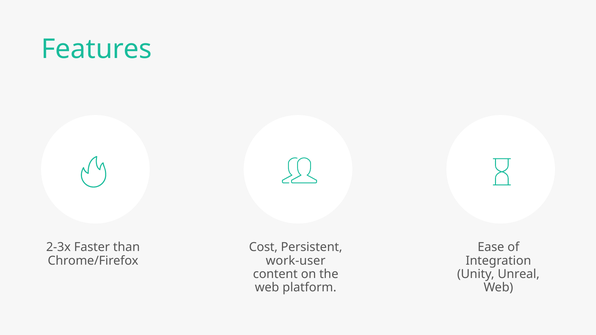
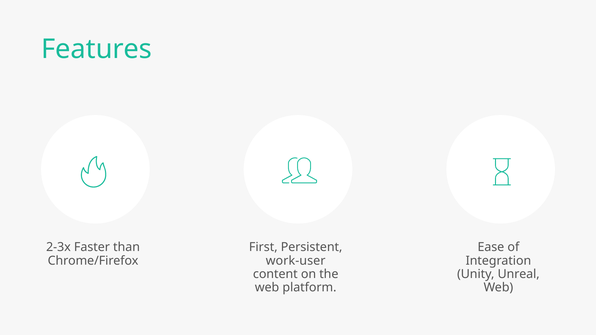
Cost: Cost -> First
